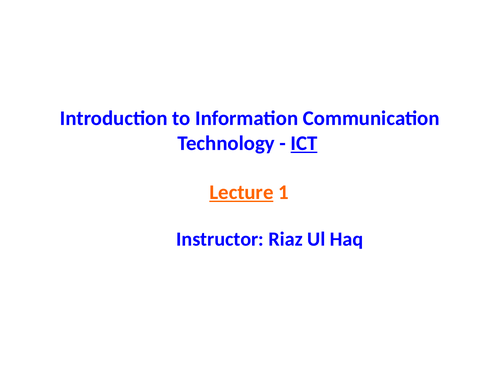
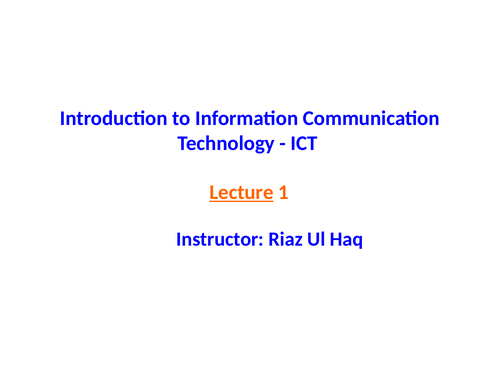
ICT underline: present -> none
